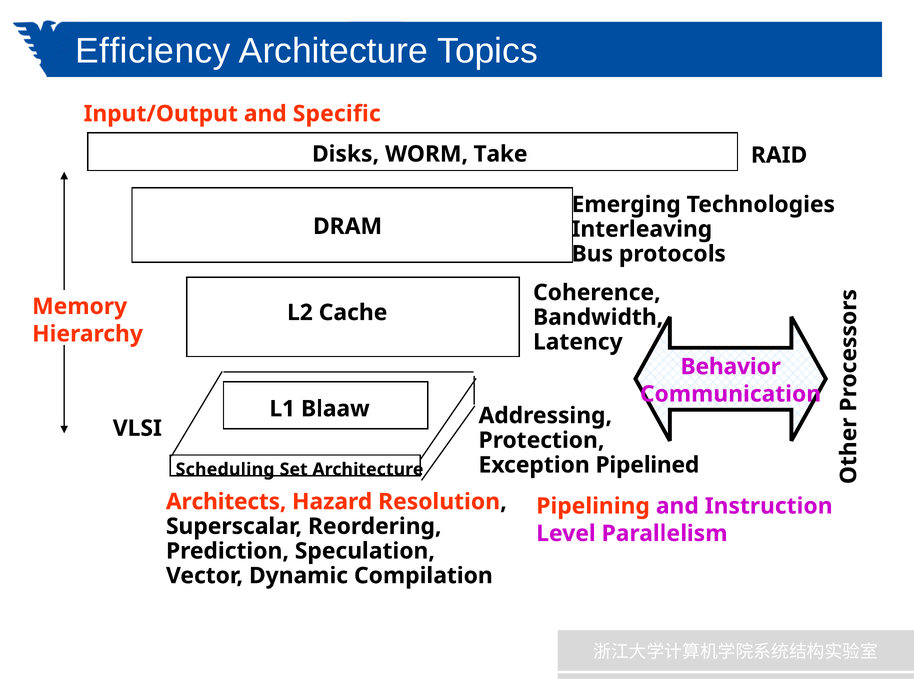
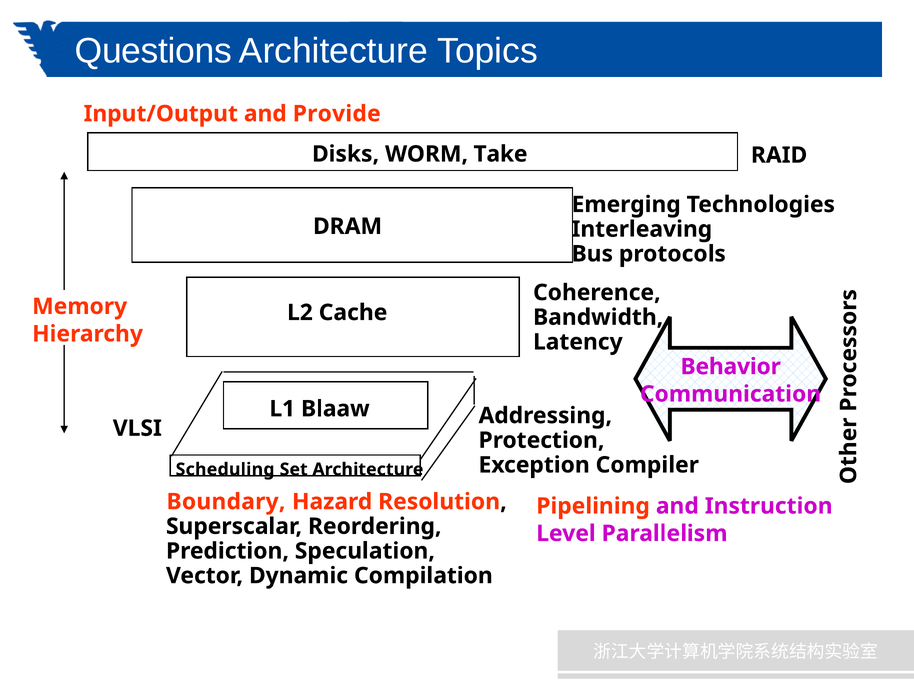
Efficiency: Efficiency -> Questions
Specific: Specific -> Provide
Pipelined: Pipelined -> Compiler
Architects: Architects -> Boundary
